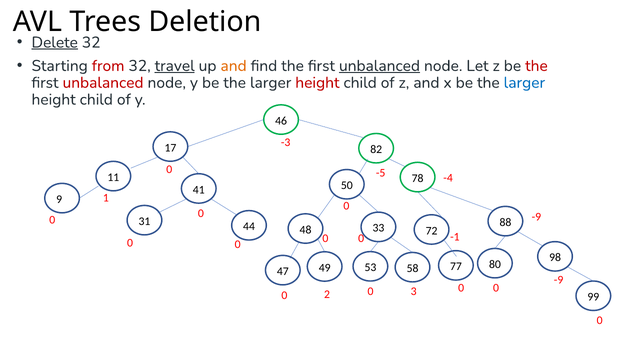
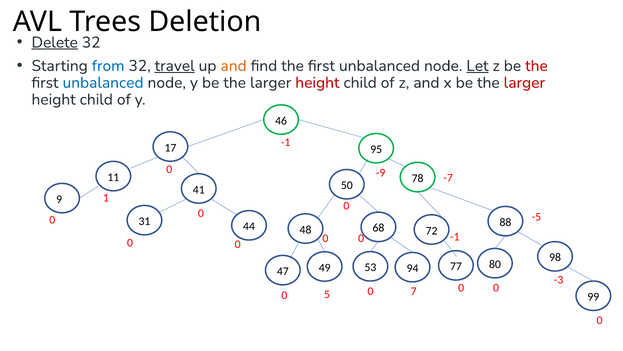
from colour: red -> blue
unbalanced at (379, 66) underline: present -> none
Let underline: none -> present
unbalanced at (103, 82) colour: red -> blue
larger at (524, 82) colour: blue -> red
-3 at (286, 142): -3 -> -1
82: 82 -> 95
-5: -5 -> -9
-4: -4 -> -7
-9 at (536, 216): -9 -> -5
33: 33 -> 68
58: 58 -> 94
-9 at (559, 279): -9 -> -3
2: 2 -> 5
3: 3 -> 7
